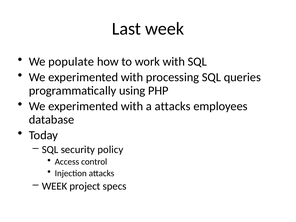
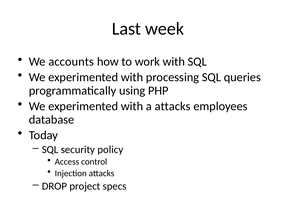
populate: populate -> accounts
WEEK at (54, 186): WEEK -> DROP
